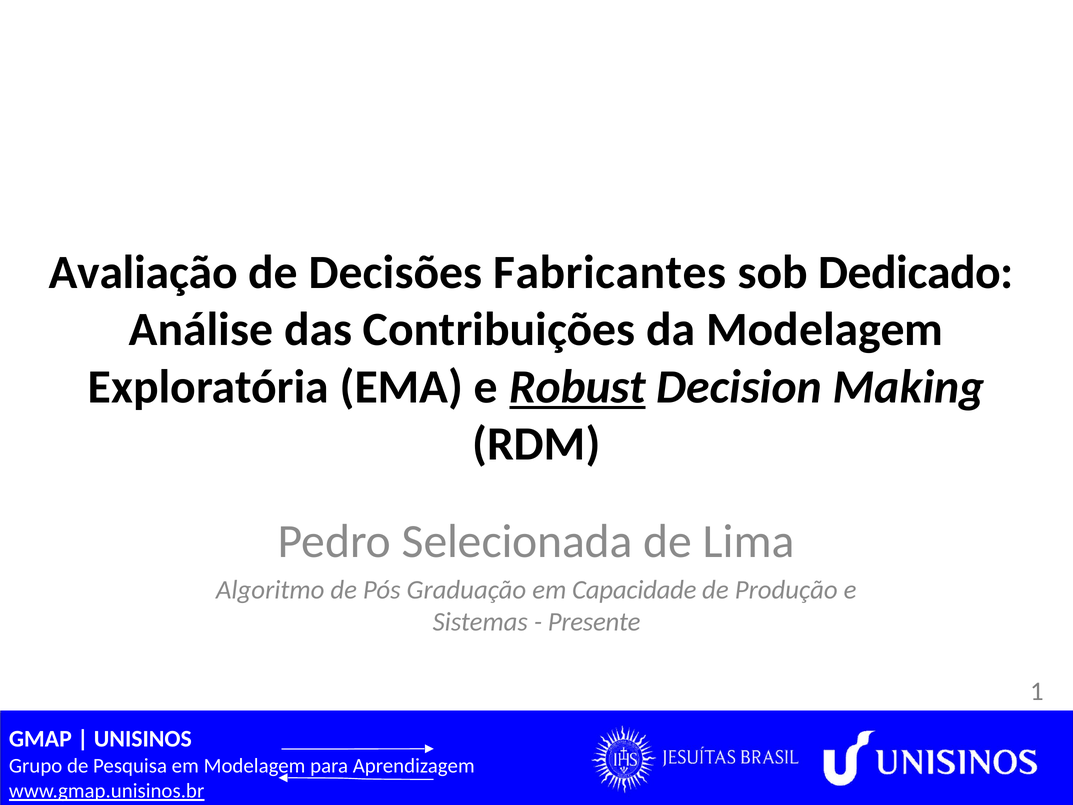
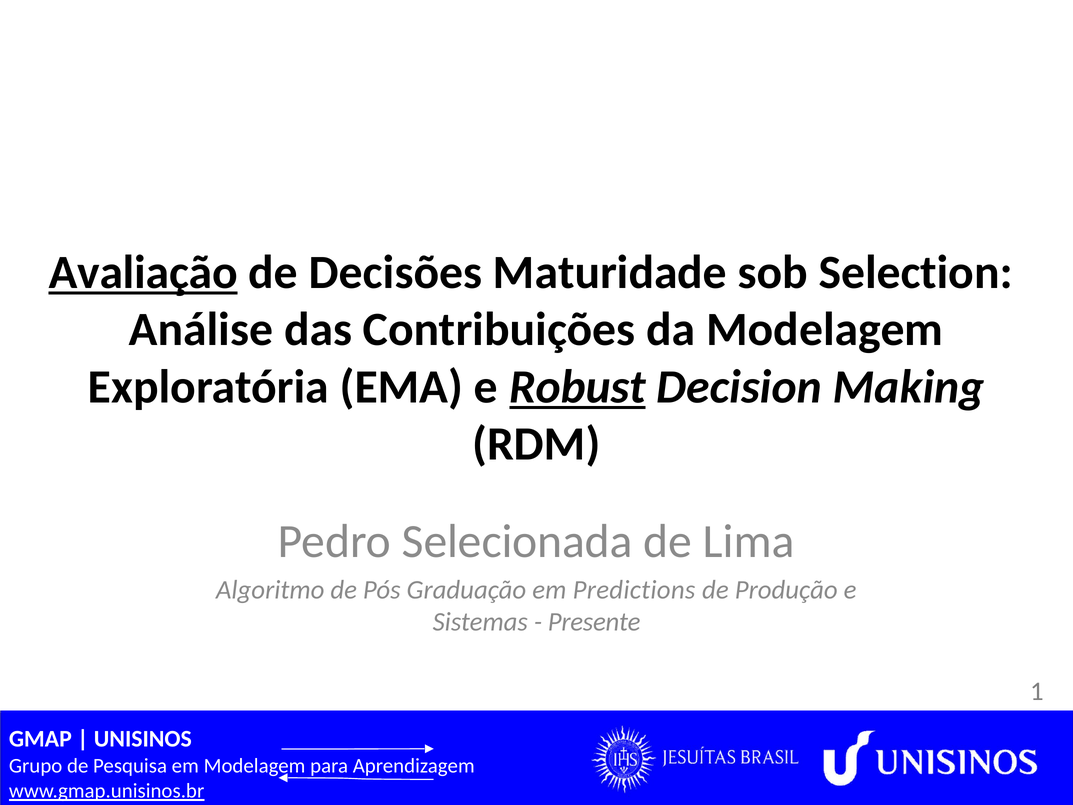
Avaliação underline: none -> present
Fabricantes: Fabricantes -> Maturidade
Dedicado: Dedicado -> Selection
Capacidade: Capacidade -> Predictions
